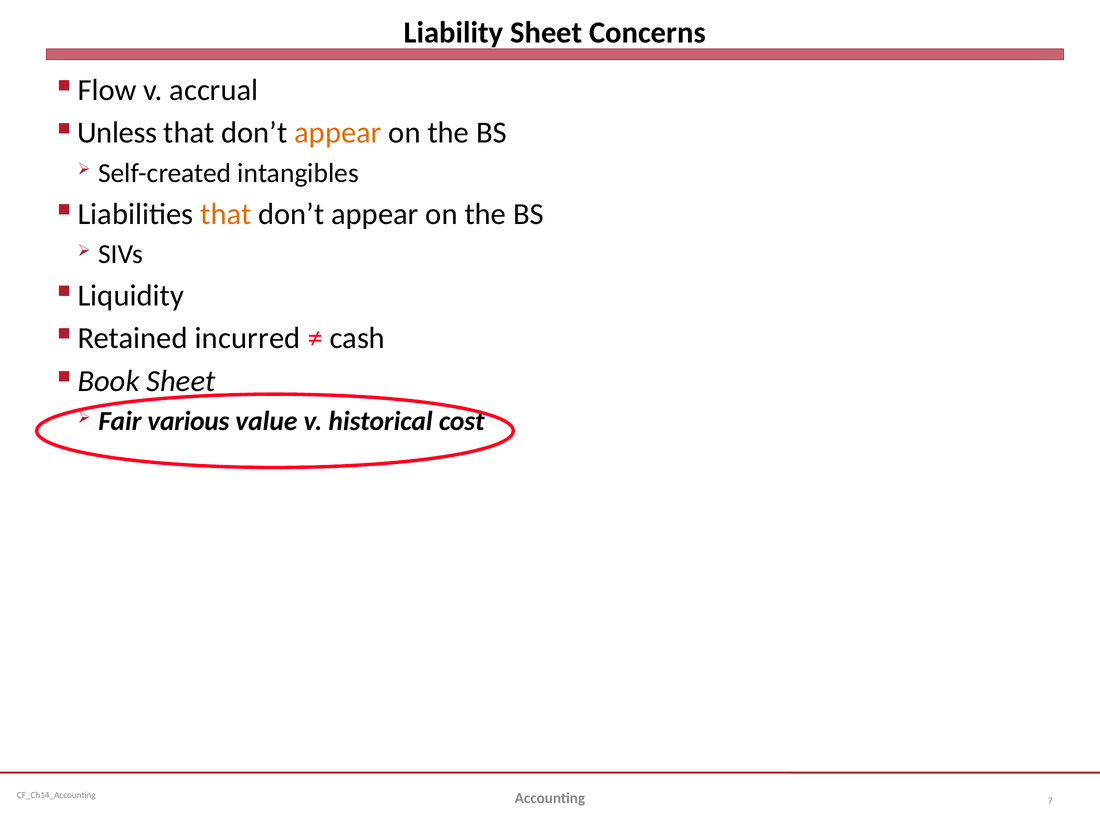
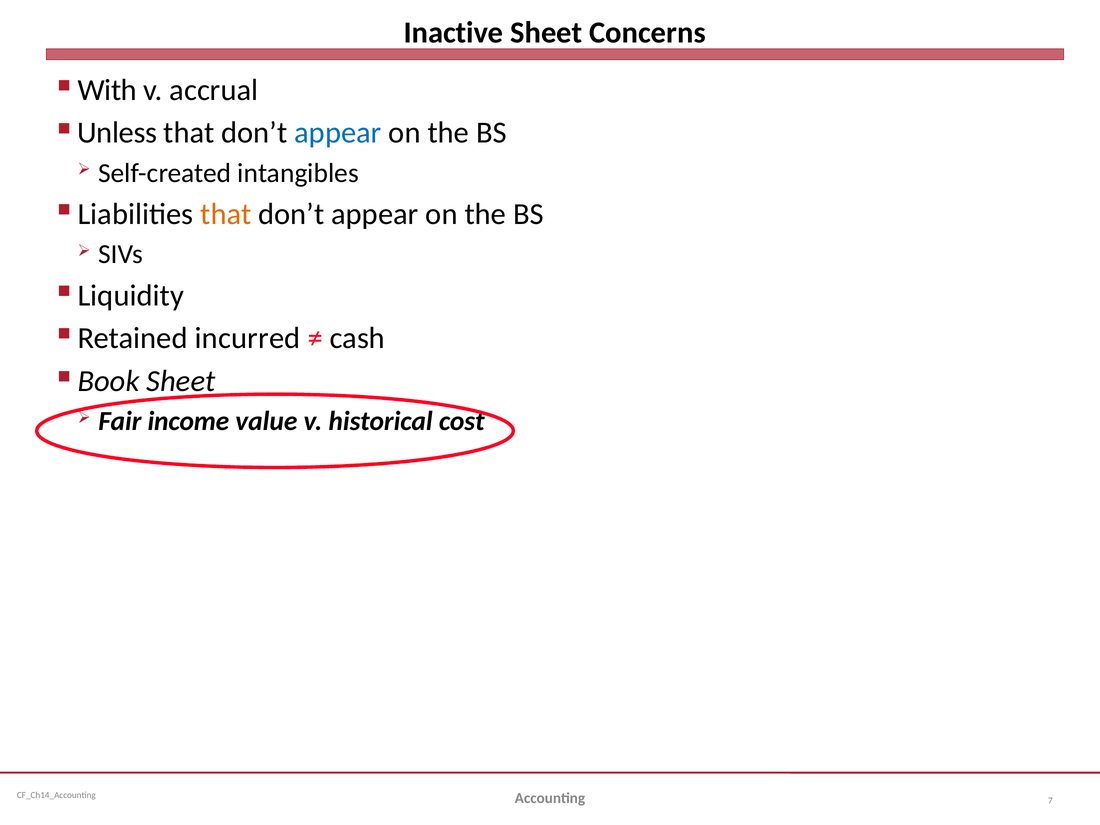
Liability: Liability -> Inactive
Flow: Flow -> With
appear at (338, 133) colour: orange -> blue
various: various -> income
